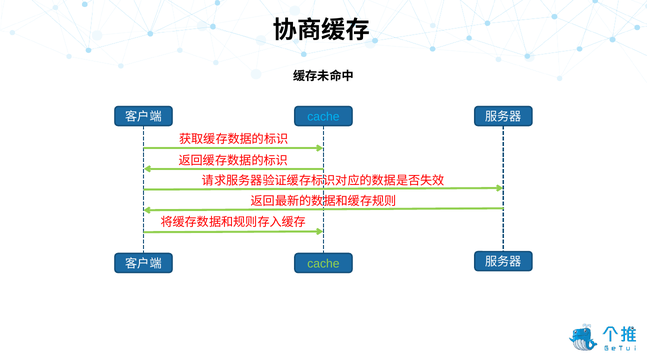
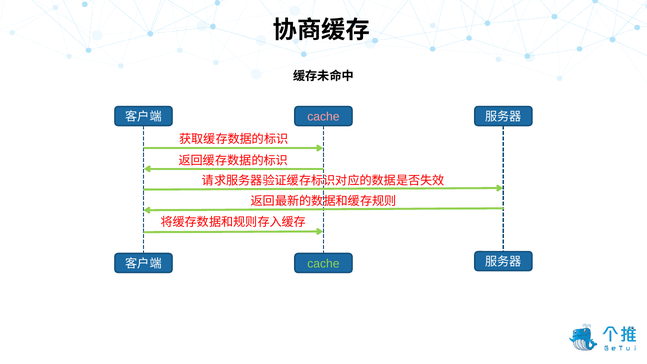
cache at (323, 117) colour: light blue -> pink
